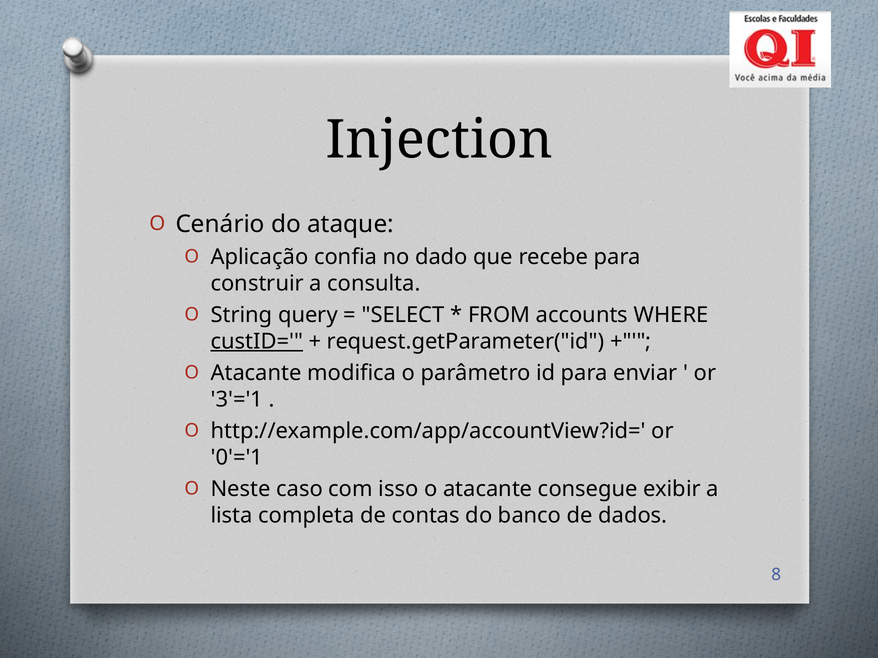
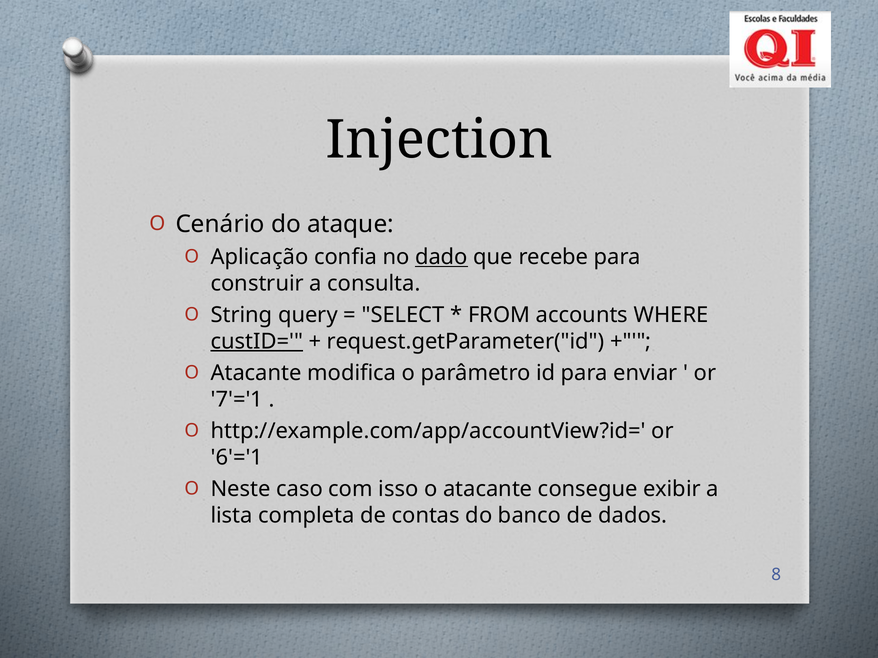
dado underline: none -> present
3'='1: 3'='1 -> 7'='1
0'='1: 0'='1 -> 6'='1
